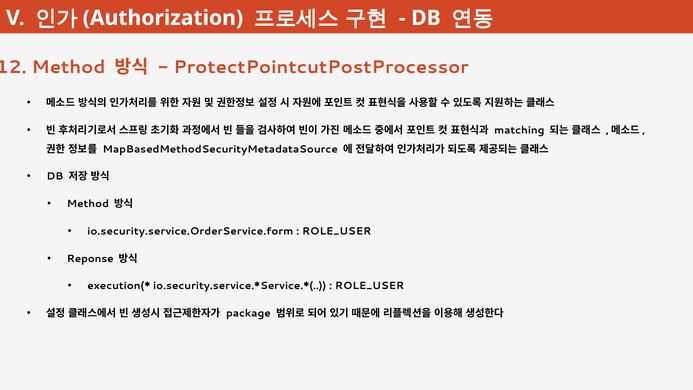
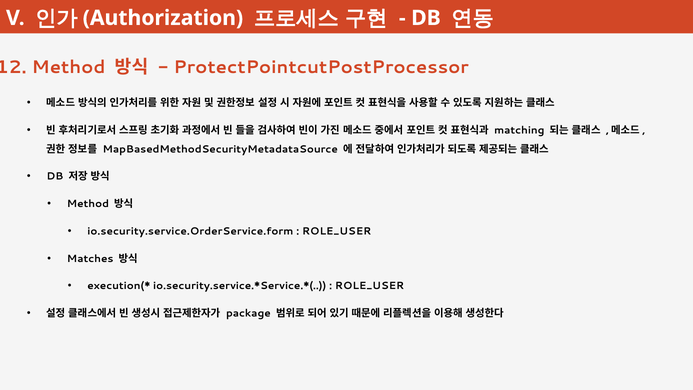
Reponse: Reponse -> Matches
